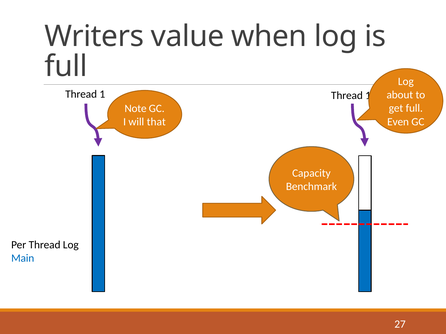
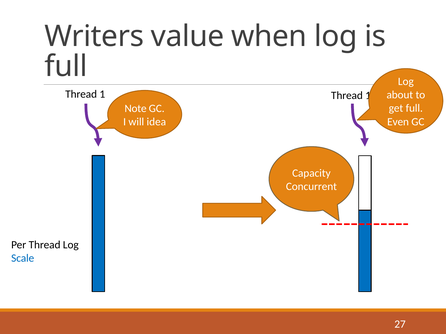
that: that -> idea
Benchmark: Benchmark -> Concurrent
Main: Main -> Scale
